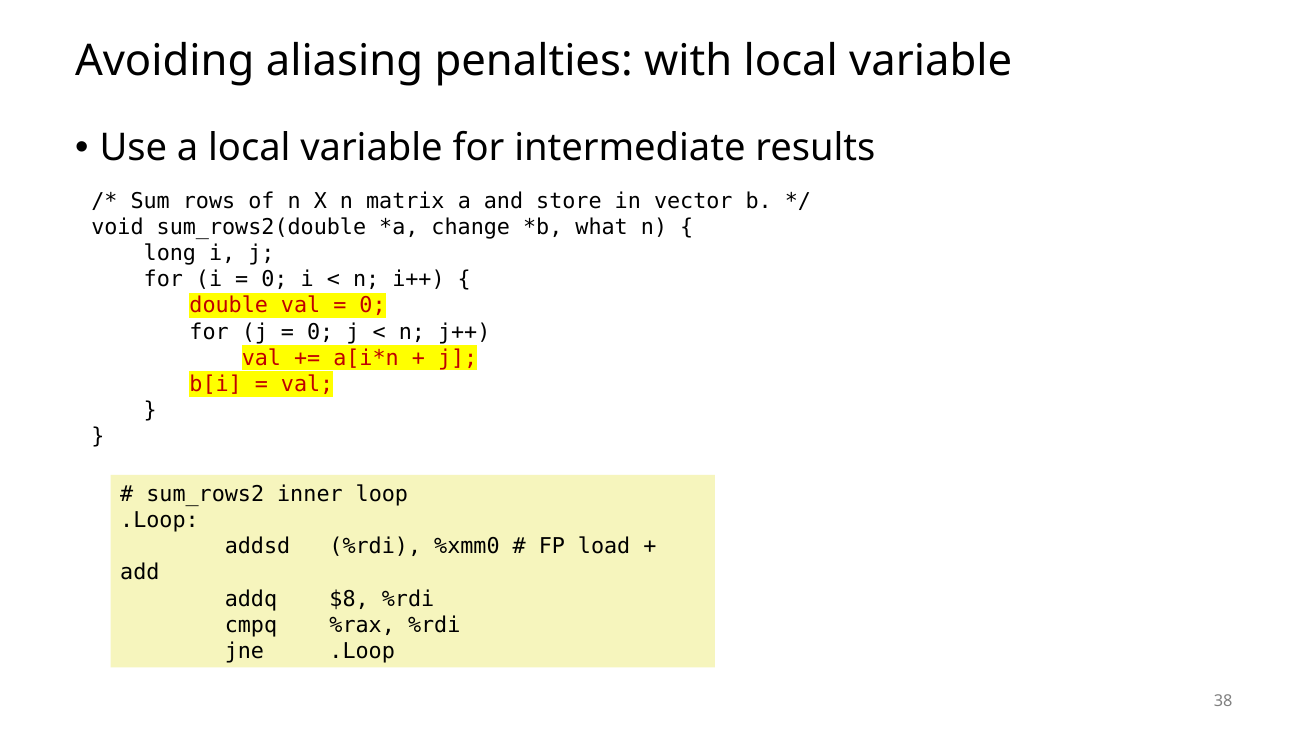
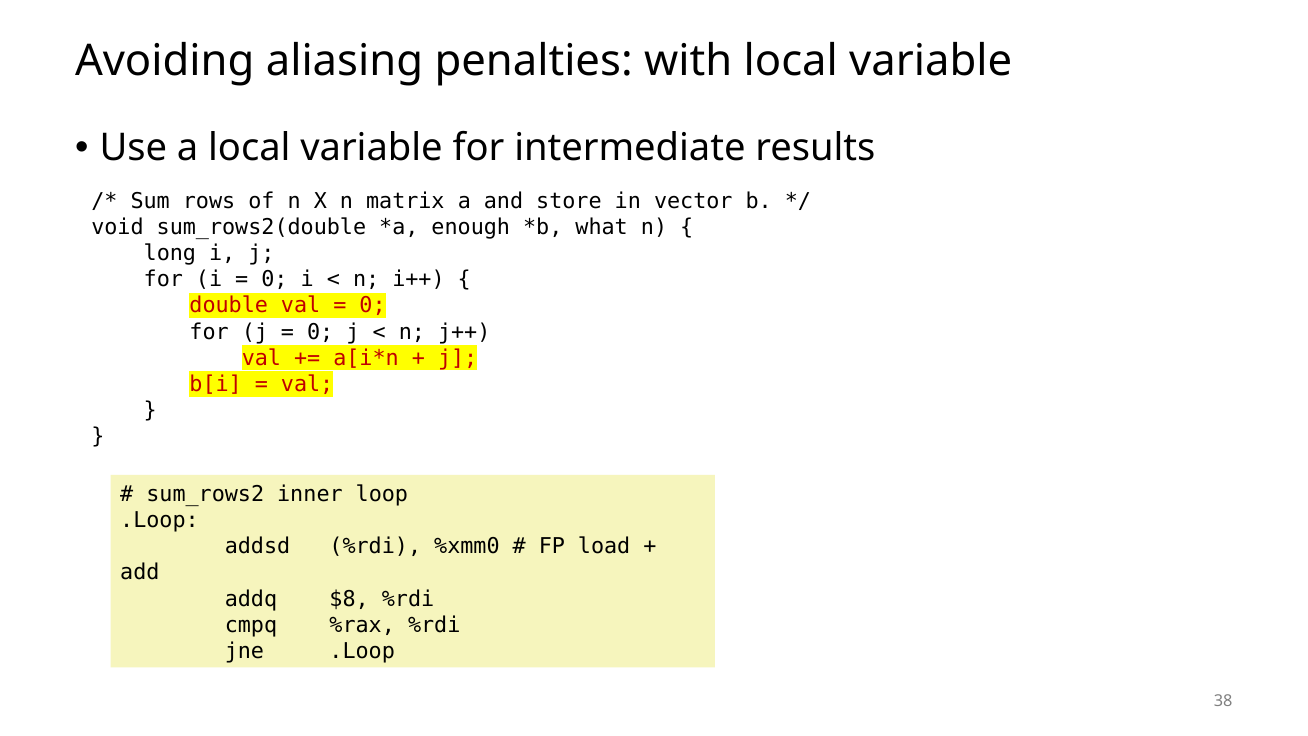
change: change -> enough
